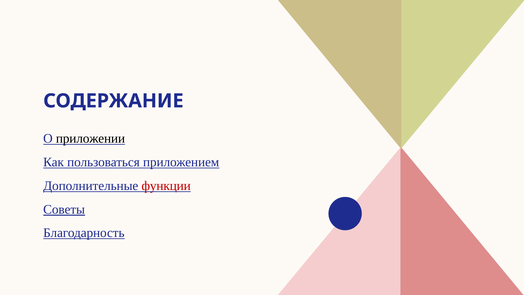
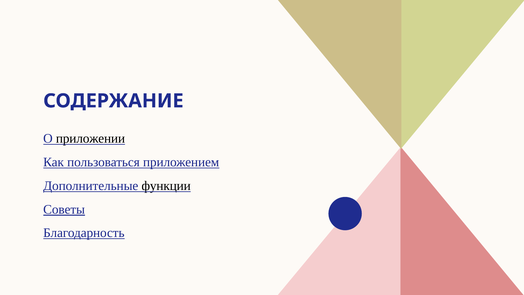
функции colour: red -> black
